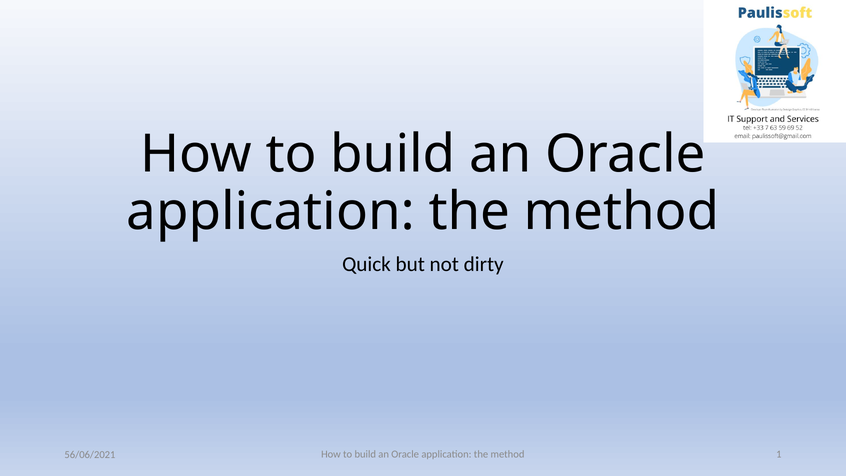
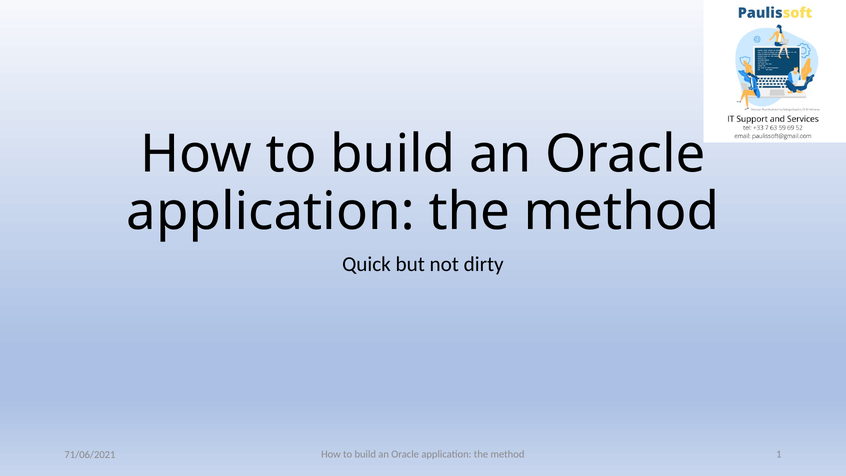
56/06/2021: 56/06/2021 -> 71/06/2021
